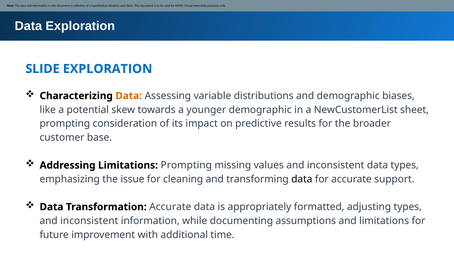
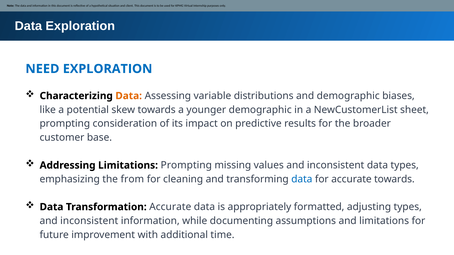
SLIDE: SLIDE -> NEED
issue: issue -> from
data at (302, 179) colour: black -> blue
accurate support: support -> towards
